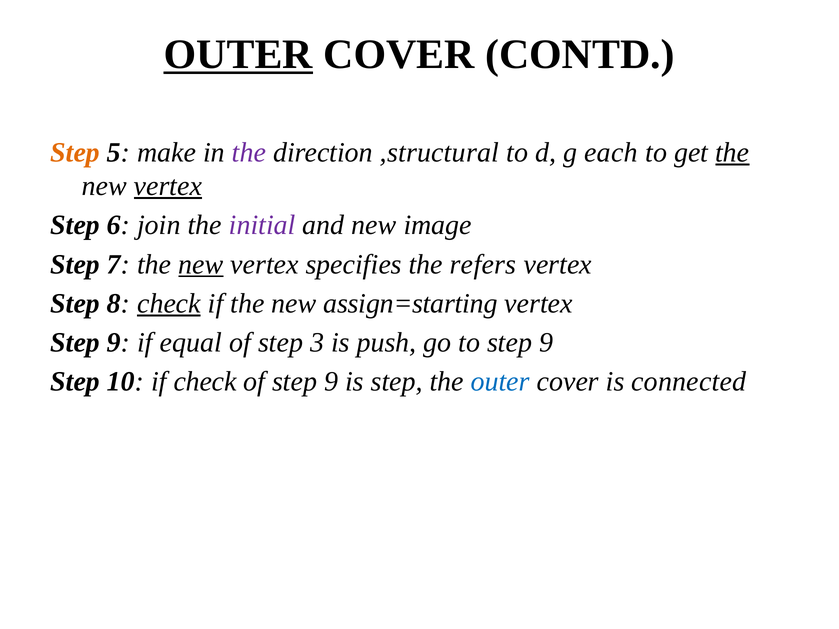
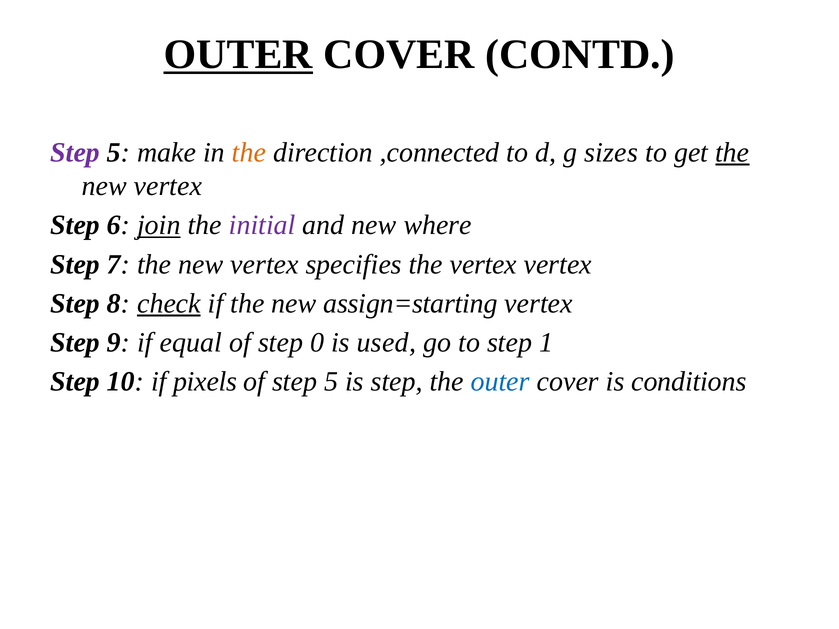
Step at (75, 153) colour: orange -> purple
the at (249, 153) colour: purple -> orange
,structural: ,structural -> ,connected
each: each -> sizes
vertex at (168, 186) underline: present -> none
join underline: none -> present
image: image -> where
new at (201, 264) underline: present -> none
the refers: refers -> vertex
3: 3 -> 0
push: push -> used
to step 9: 9 -> 1
if check: check -> pixels
of step 9: 9 -> 5
connected: connected -> conditions
